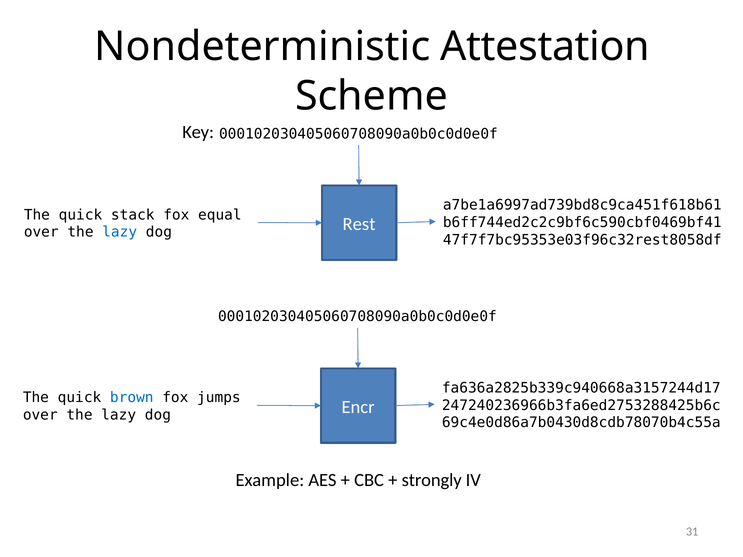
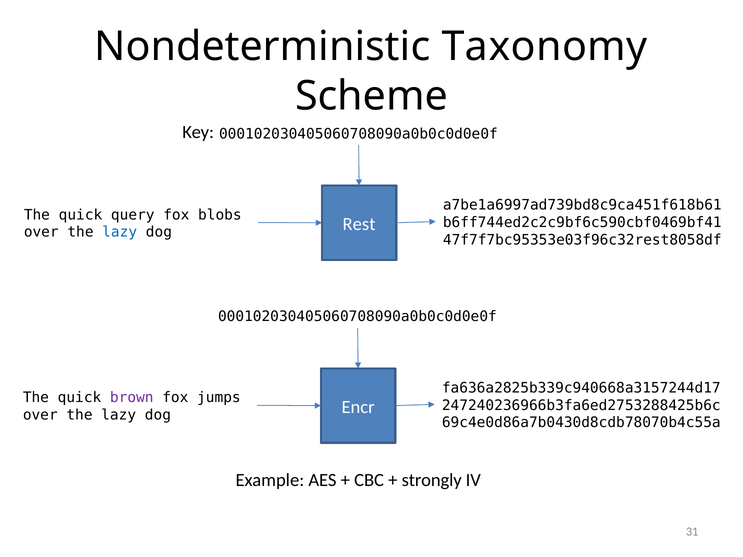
Attestation: Attestation -> Taxonomy
stack: stack -> query
equal: equal -> blobs
brown colour: blue -> purple
